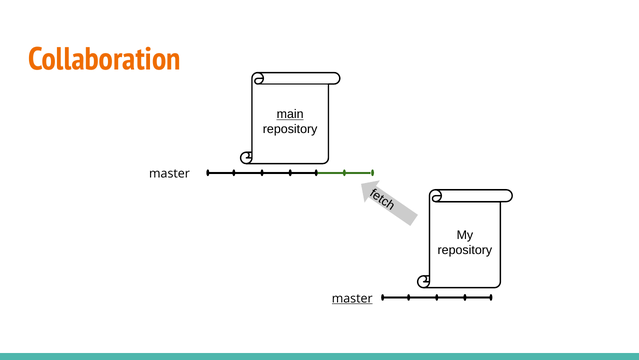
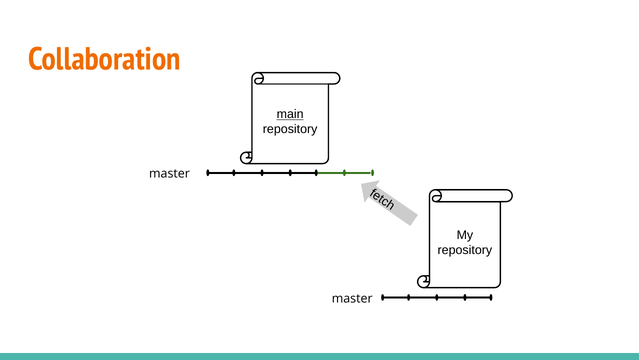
master at (352, 298) underline: present -> none
